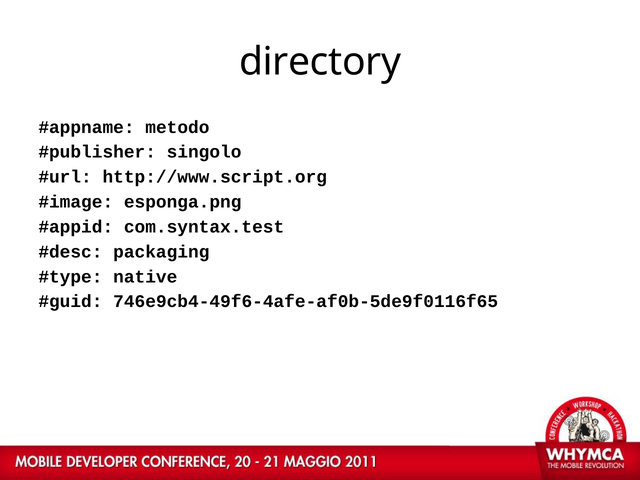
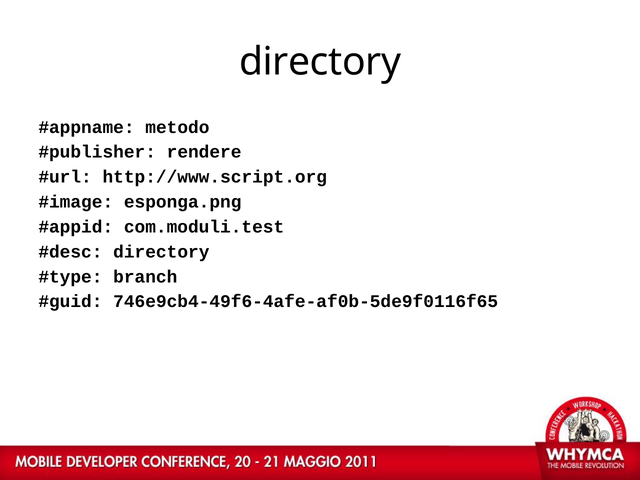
singolo: singolo -> rendere
com.syntax.test: com.syntax.test -> com.moduli.test
packaging at (161, 252): packaging -> directory
native: native -> branch
